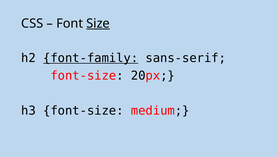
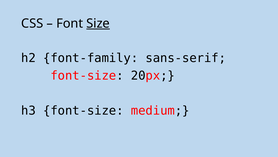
font-family underline: present -> none
